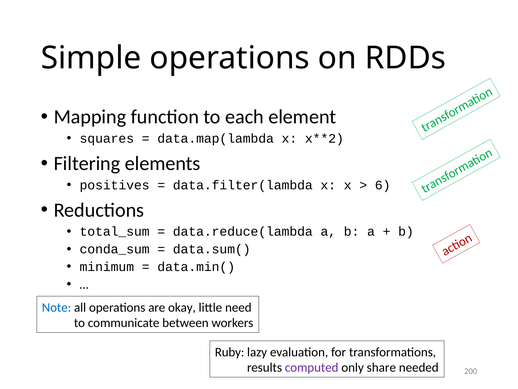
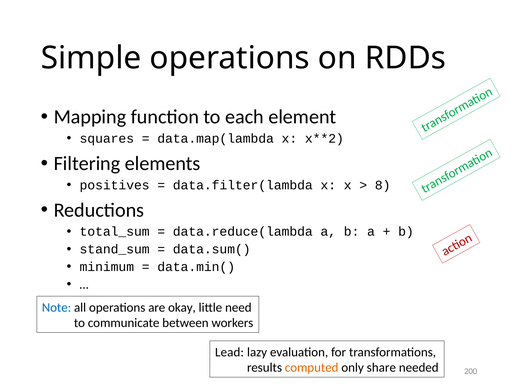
6: 6 -> 8
conda_sum: conda_sum -> stand_sum
Ruby: Ruby -> Lead
computed colour: purple -> orange
